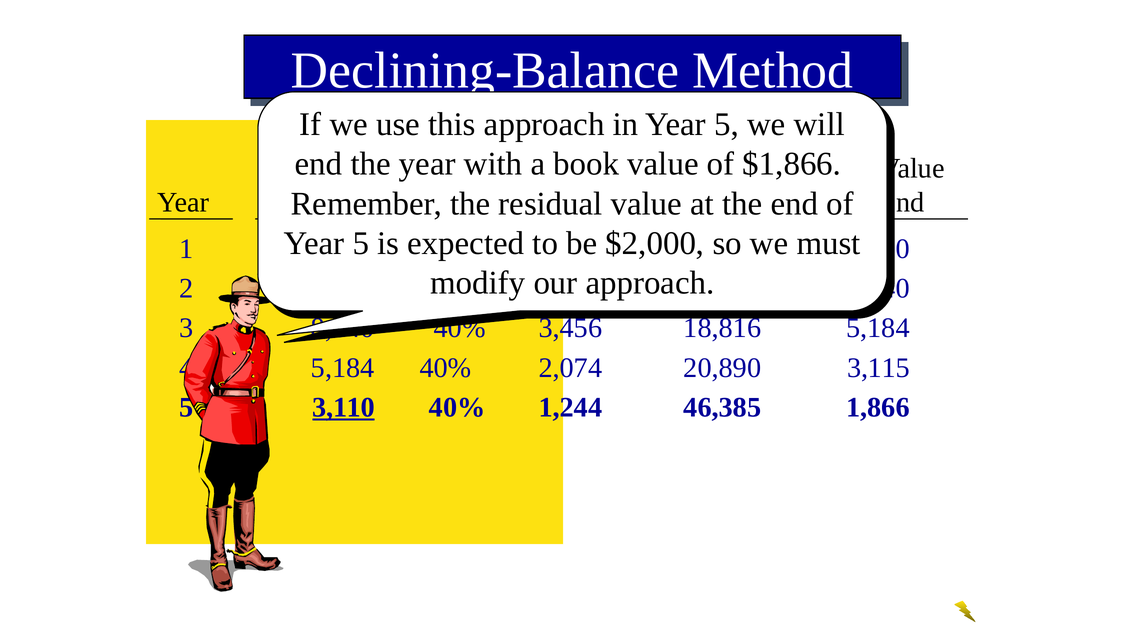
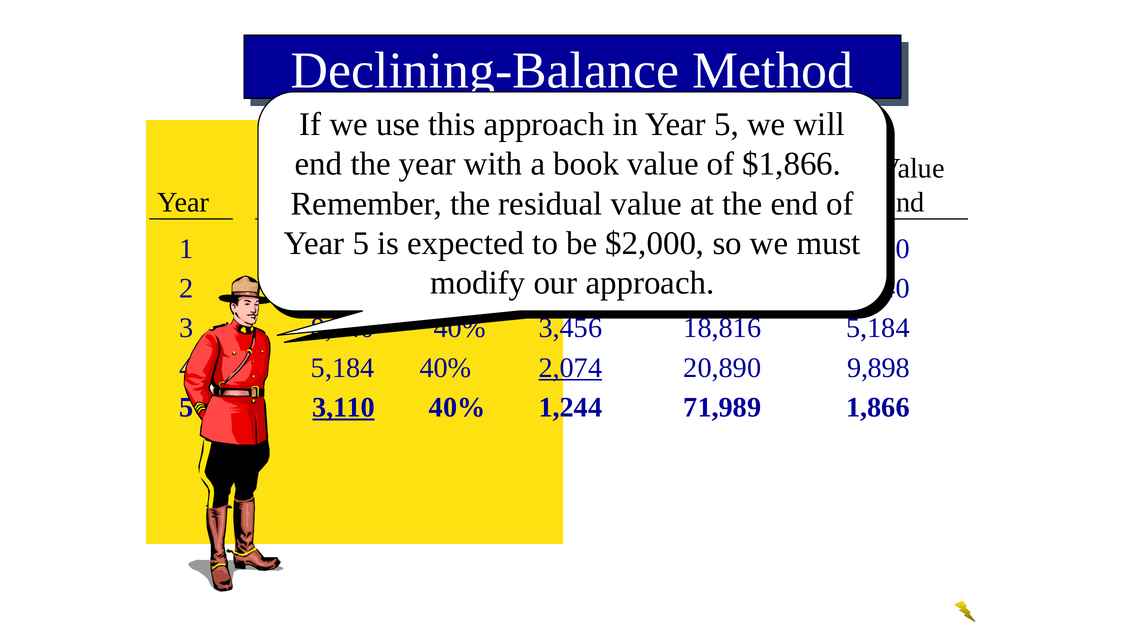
2,074 underline: none -> present
3,115: 3,115 -> 9,898
46,385: 46,385 -> 71,989
